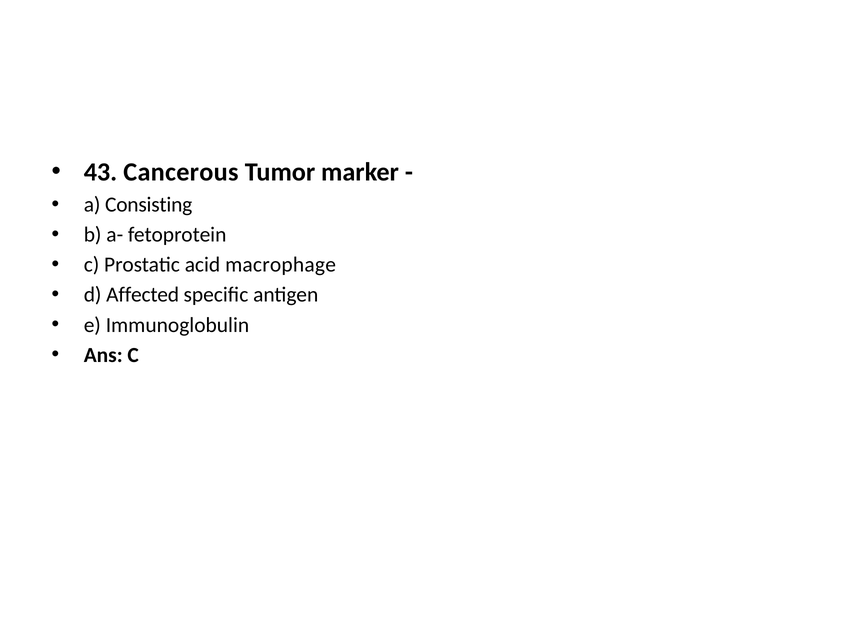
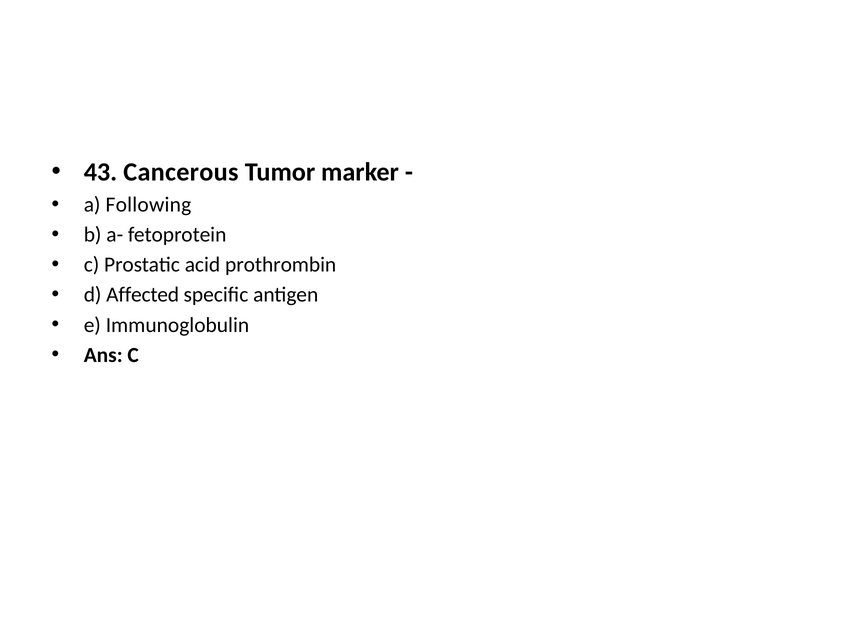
Consisting: Consisting -> Following
macrophage: macrophage -> prothrombin
